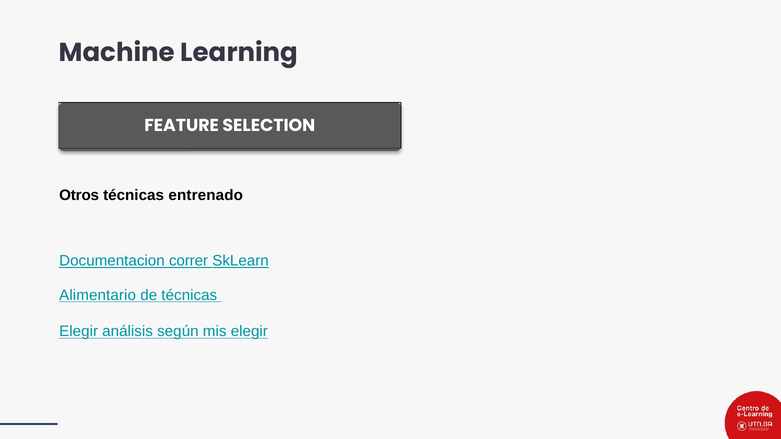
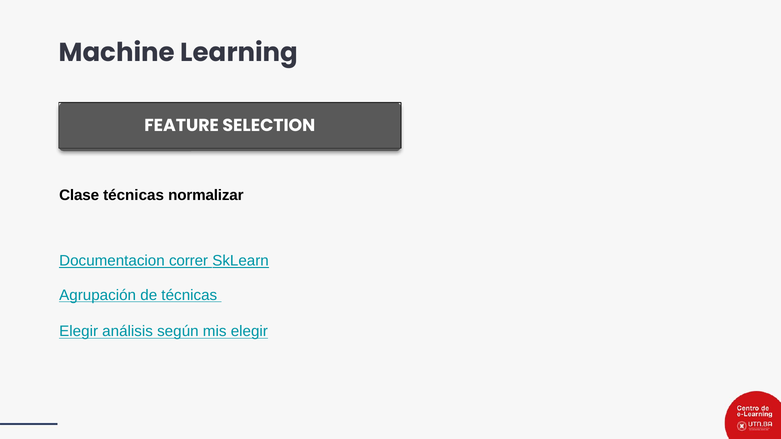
Otros: Otros -> Clase
entrenado: entrenado -> normalizar
Alimentario: Alimentario -> Agrupación
